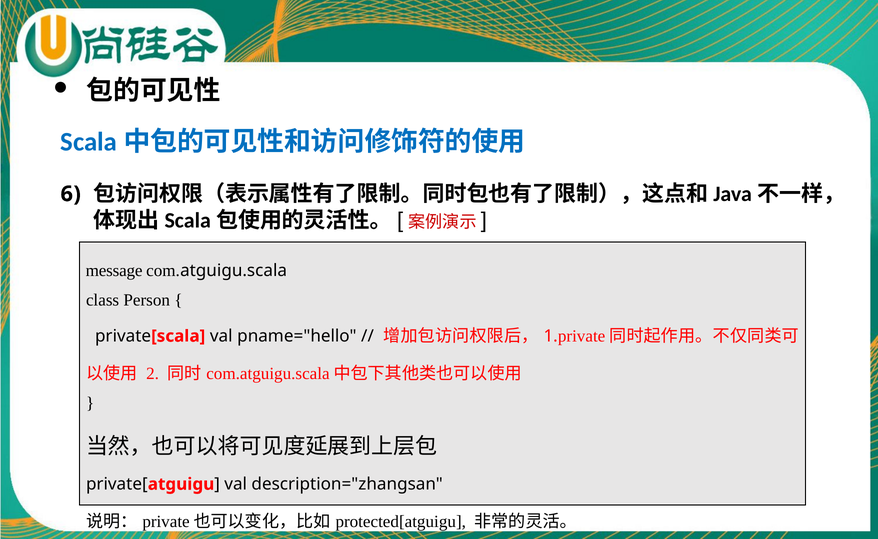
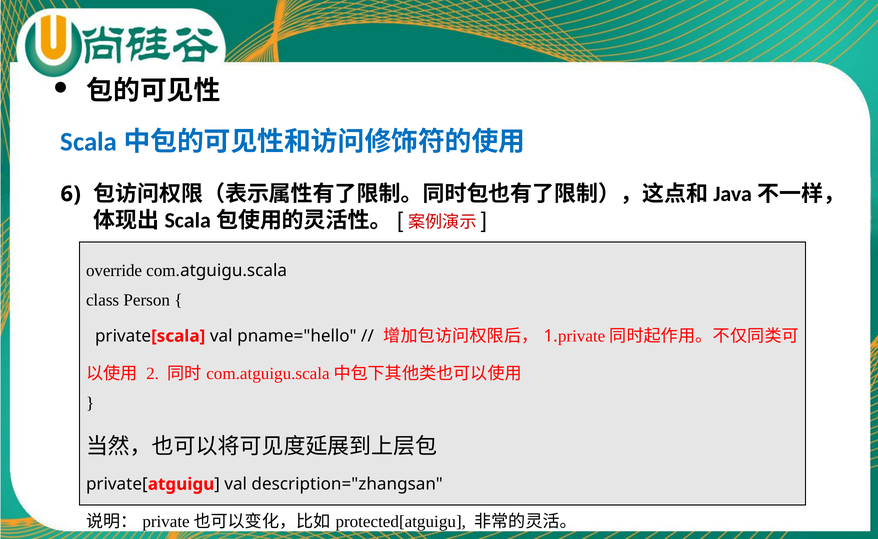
message: message -> override
